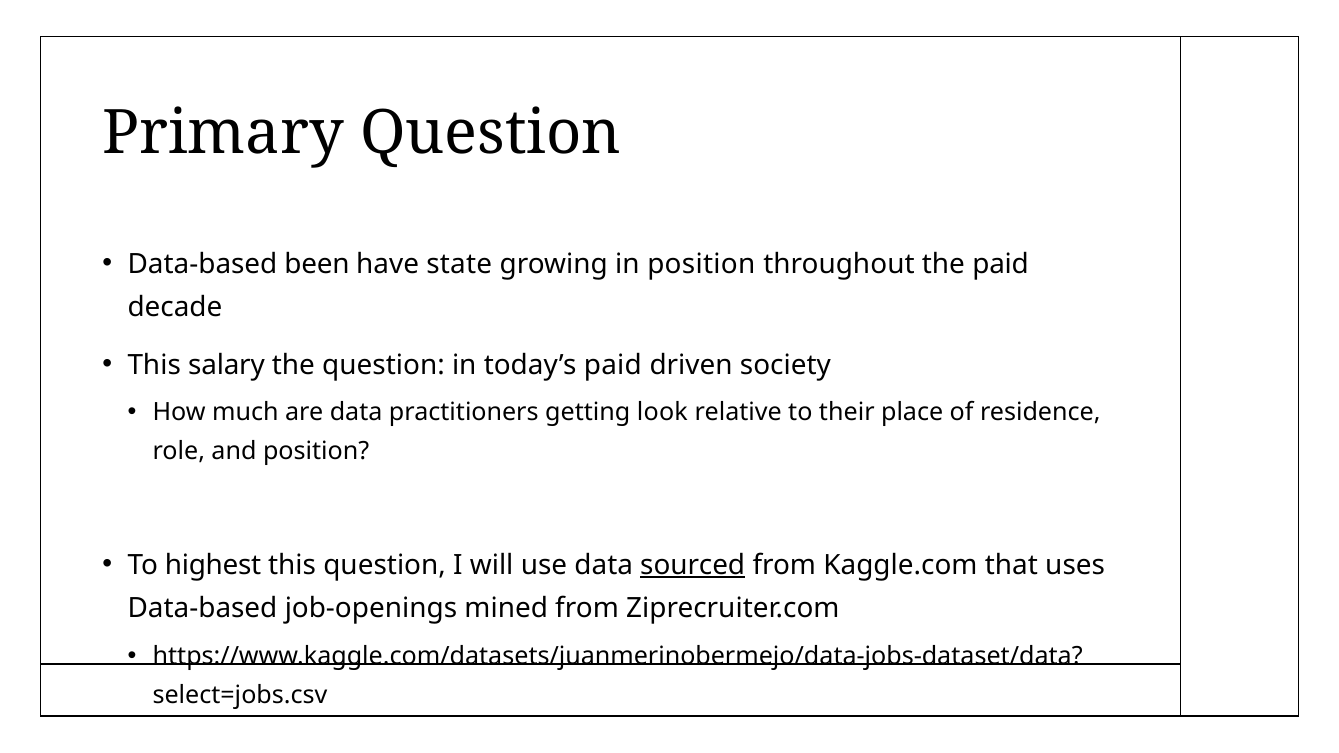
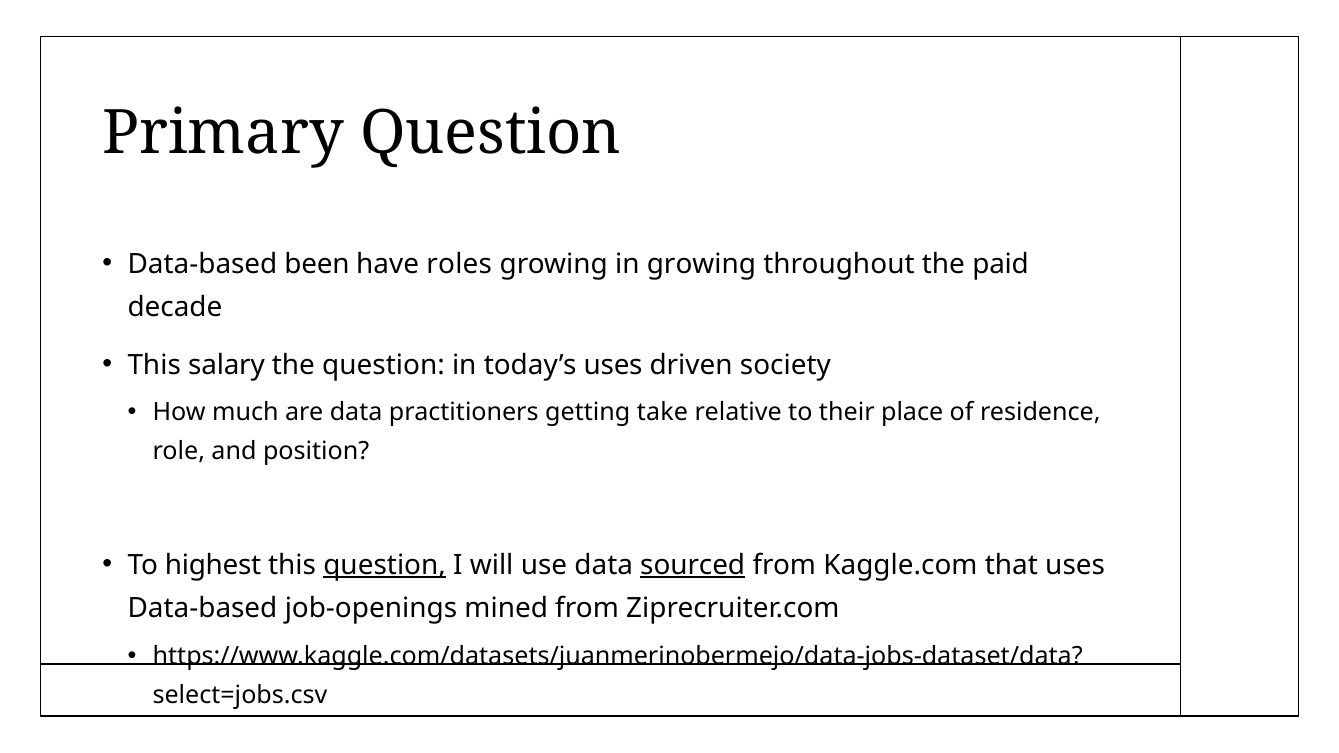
state: state -> roles
in position: position -> growing
today’s paid: paid -> uses
look: look -> take
question at (385, 565) underline: none -> present
